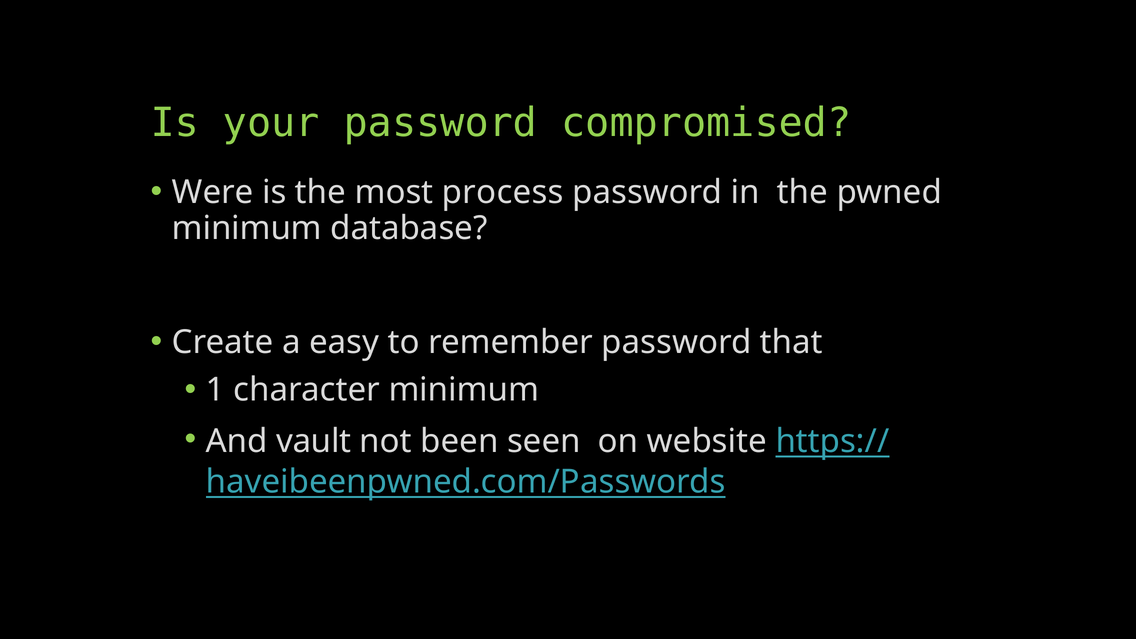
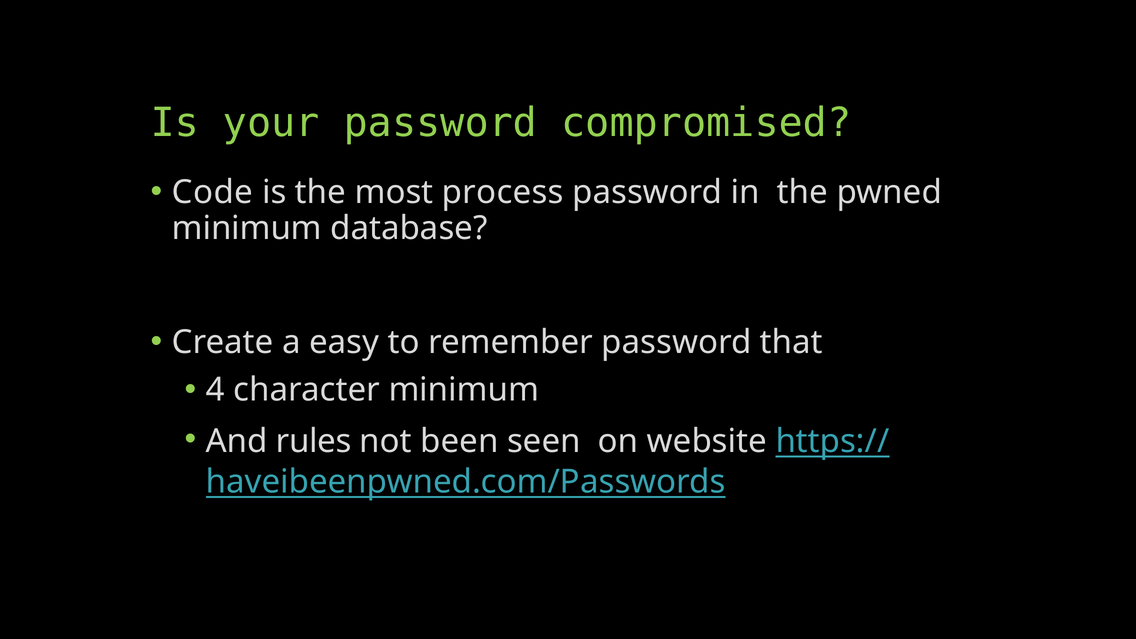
Were: Were -> Code
1: 1 -> 4
vault: vault -> rules
